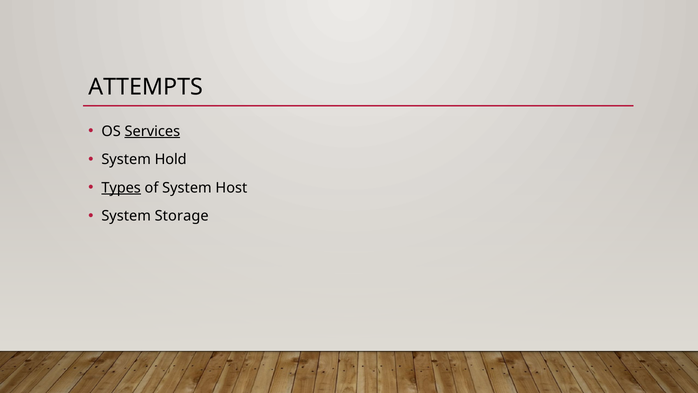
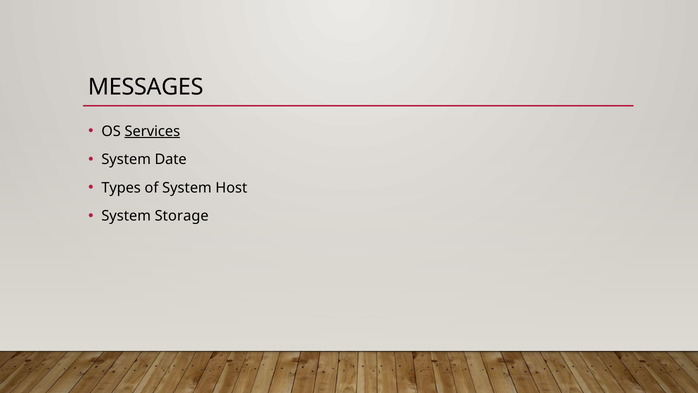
ATTEMPTS: ATTEMPTS -> MESSAGES
Hold: Hold -> Date
Types underline: present -> none
